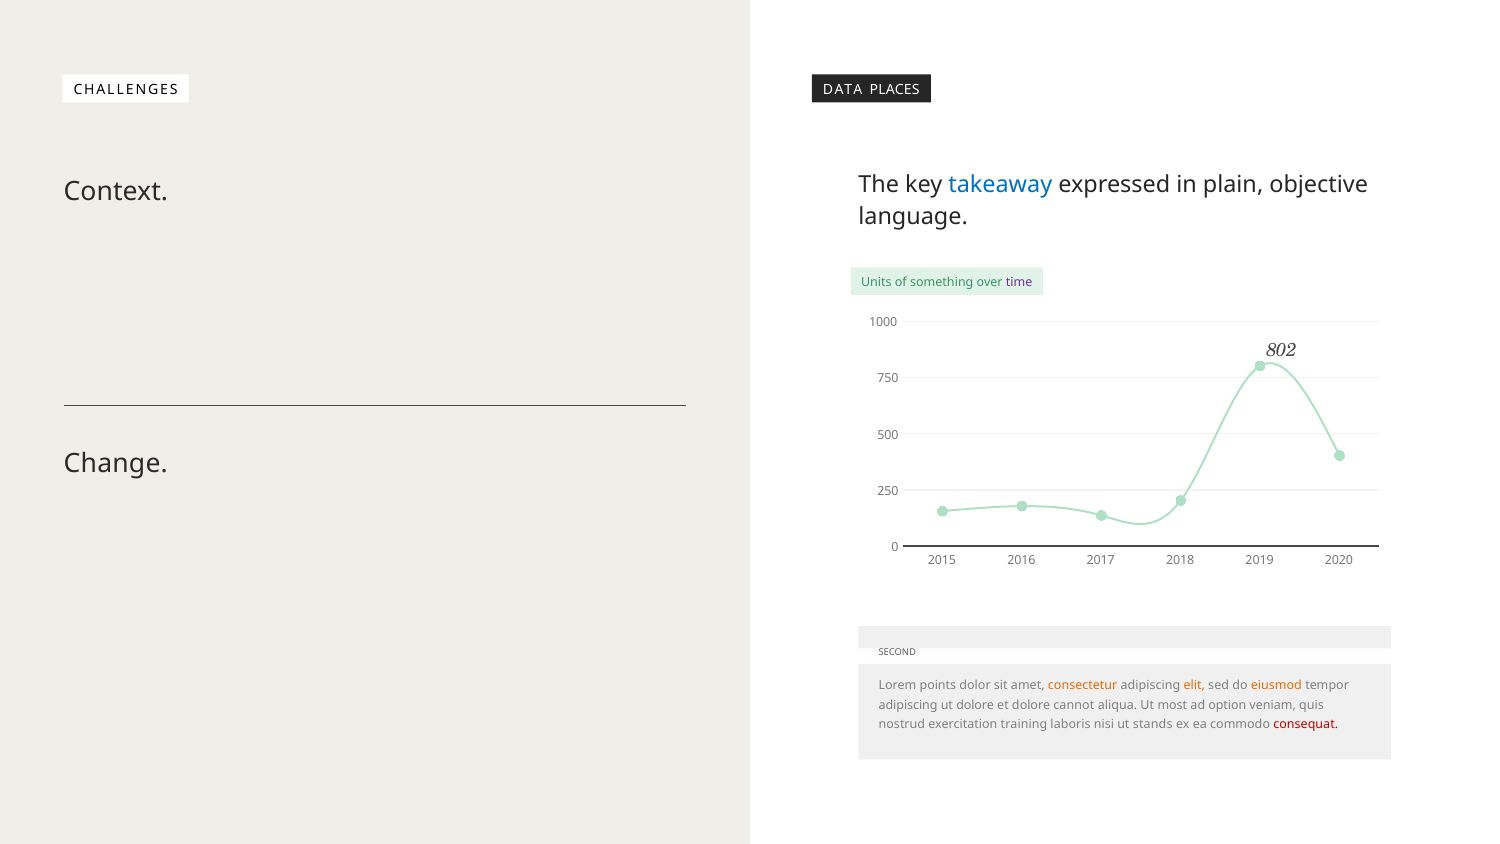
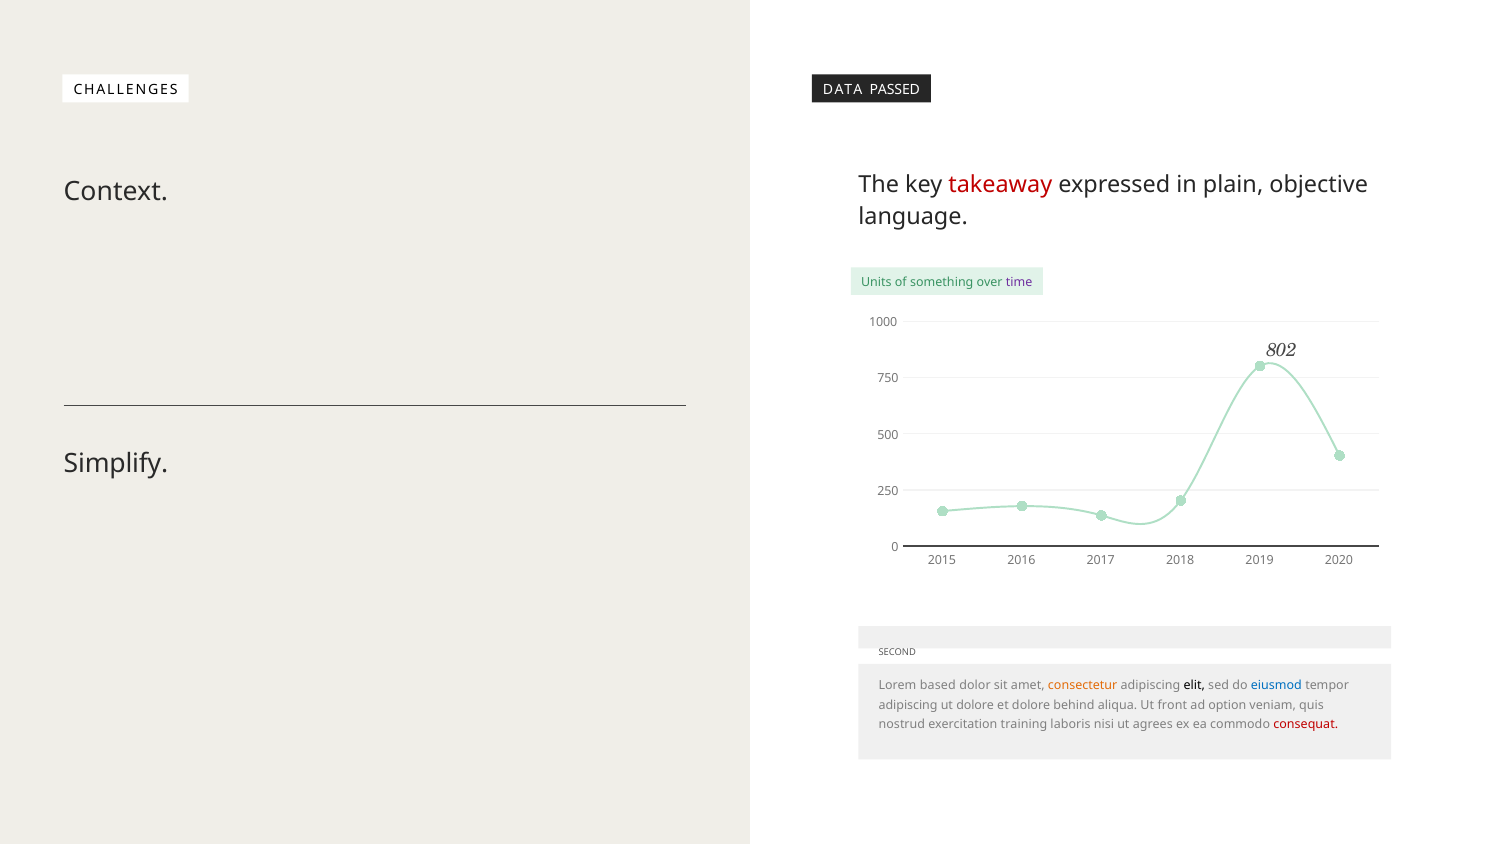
PLACES: PLACES -> PASSED
takeaway colour: blue -> red
Change: Change -> Simplify
points: points -> based
elit colour: orange -> black
eiusmod colour: orange -> blue
cannot: cannot -> behind
most: most -> front
stands: stands -> agrees
